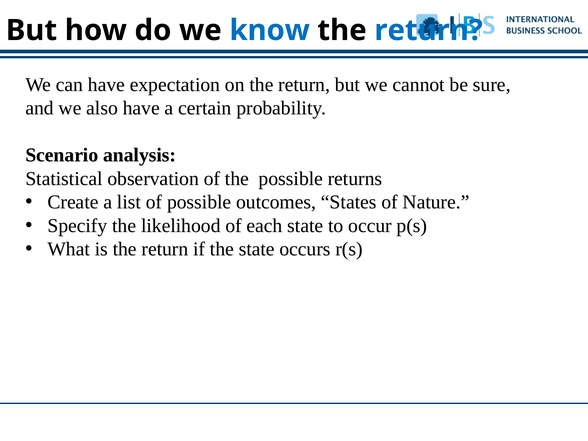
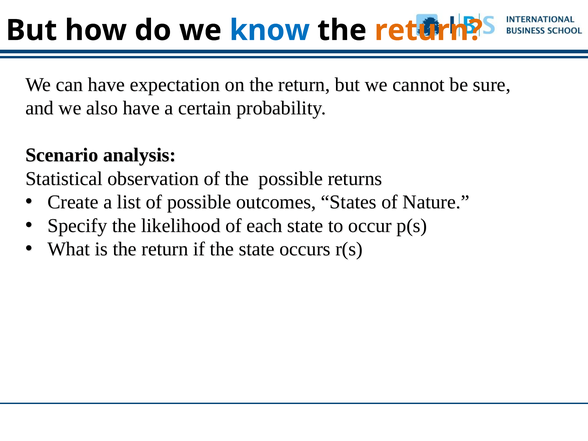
return at (429, 30) colour: blue -> orange
